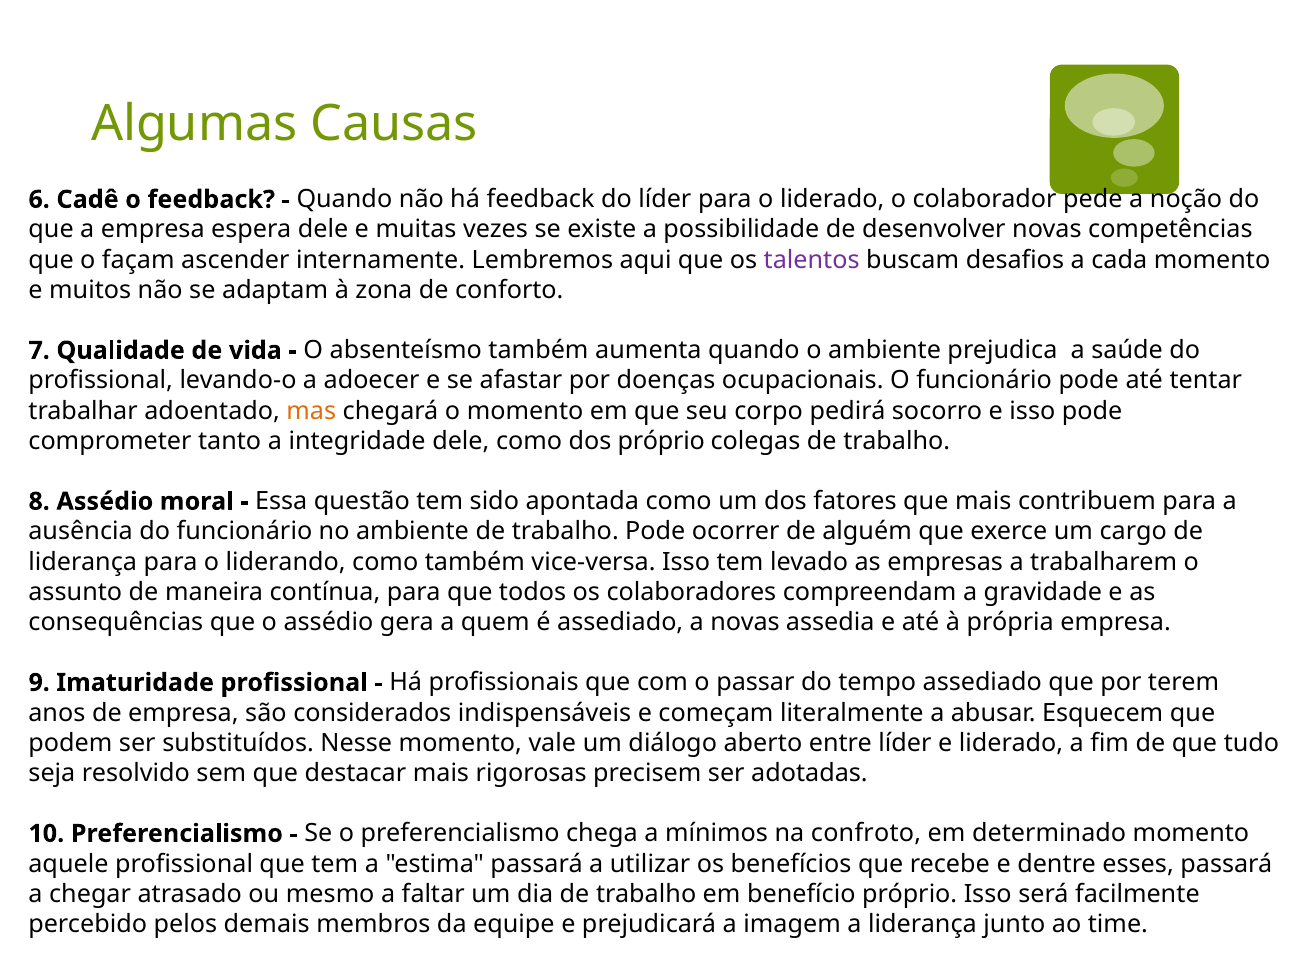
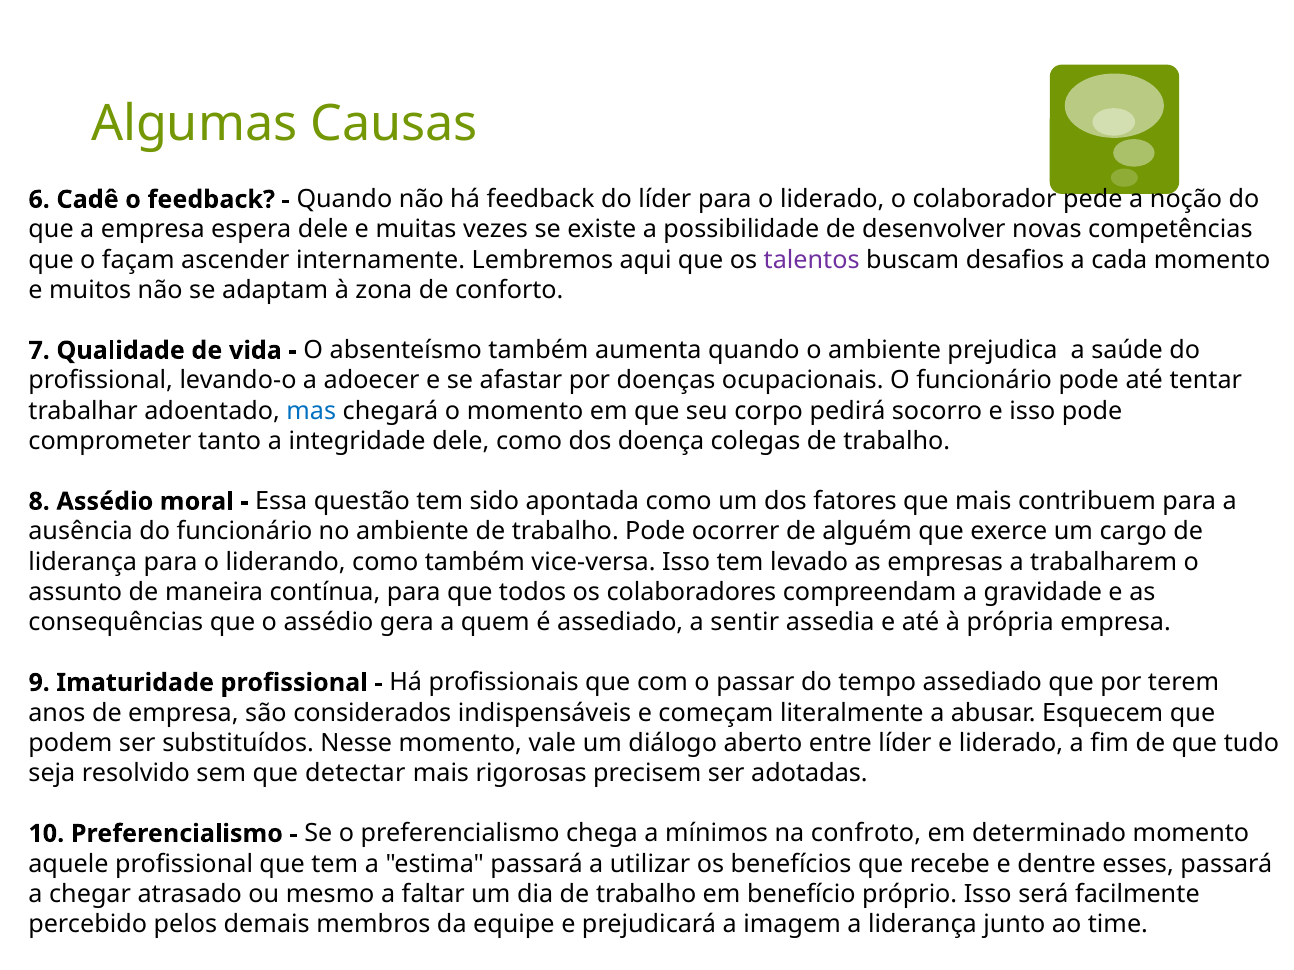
mas colour: orange -> blue
dos próprio: próprio -> doença
a novas: novas -> sentir
destacar: destacar -> detectar
